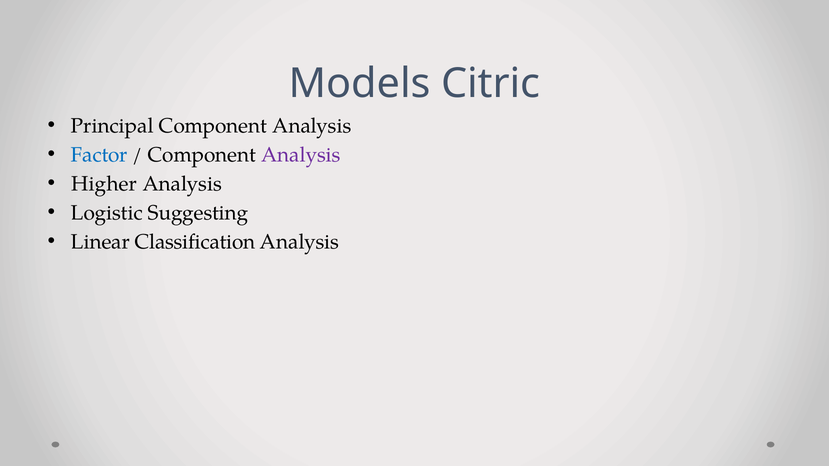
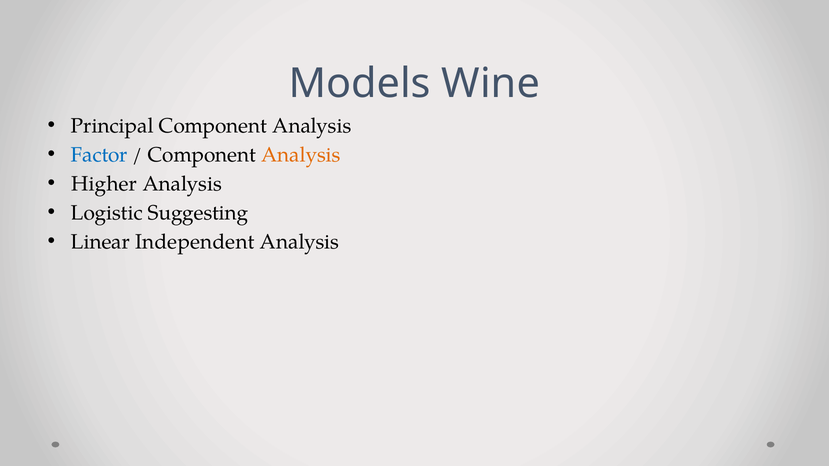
Citric: Citric -> Wine
Analysis at (301, 155) colour: purple -> orange
Classification: Classification -> Independent
